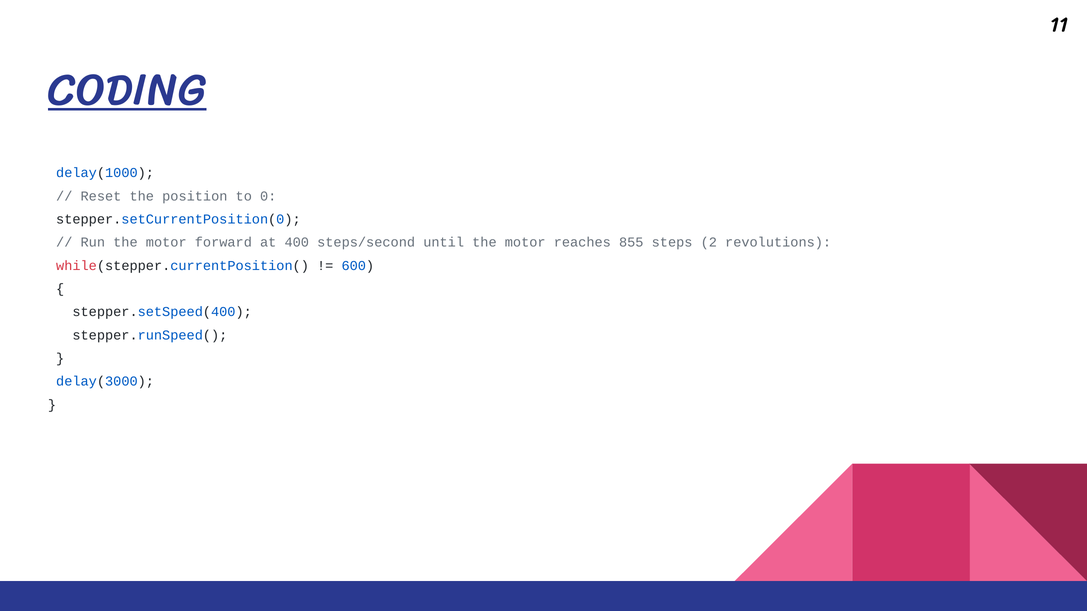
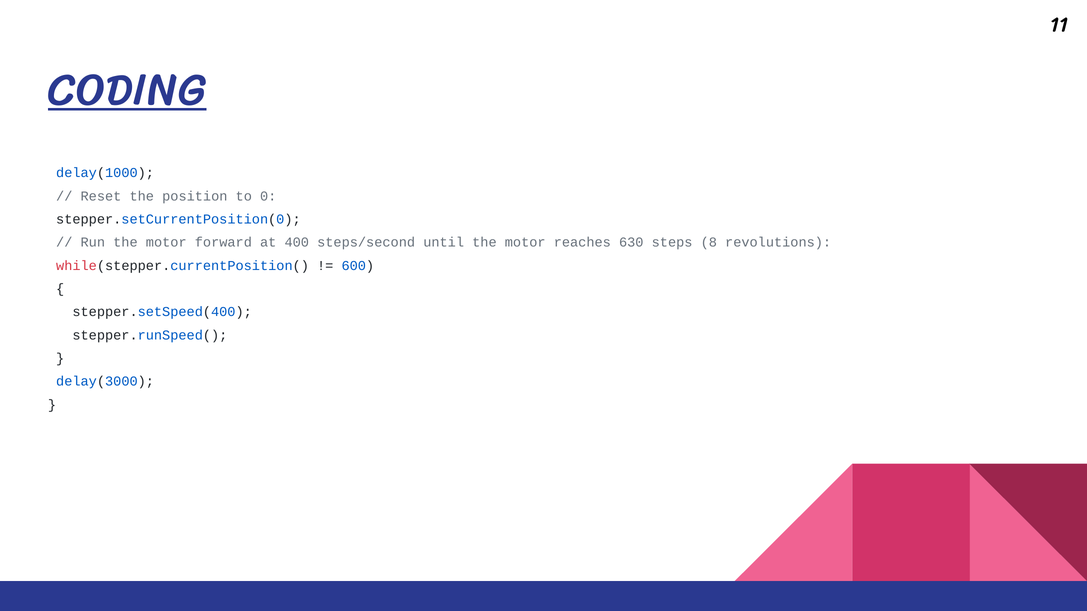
855: 855 -> 630
2: 2 -> 8
